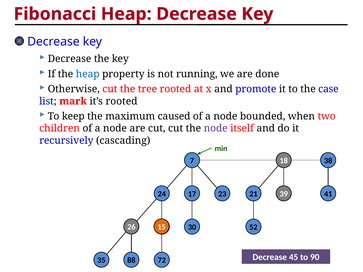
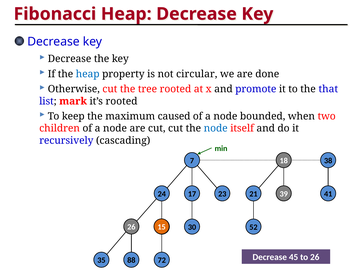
running: running -> circular
case: case -> that
node at (216, 129) colour: purple -> blue
to 90: 90 -> 26
